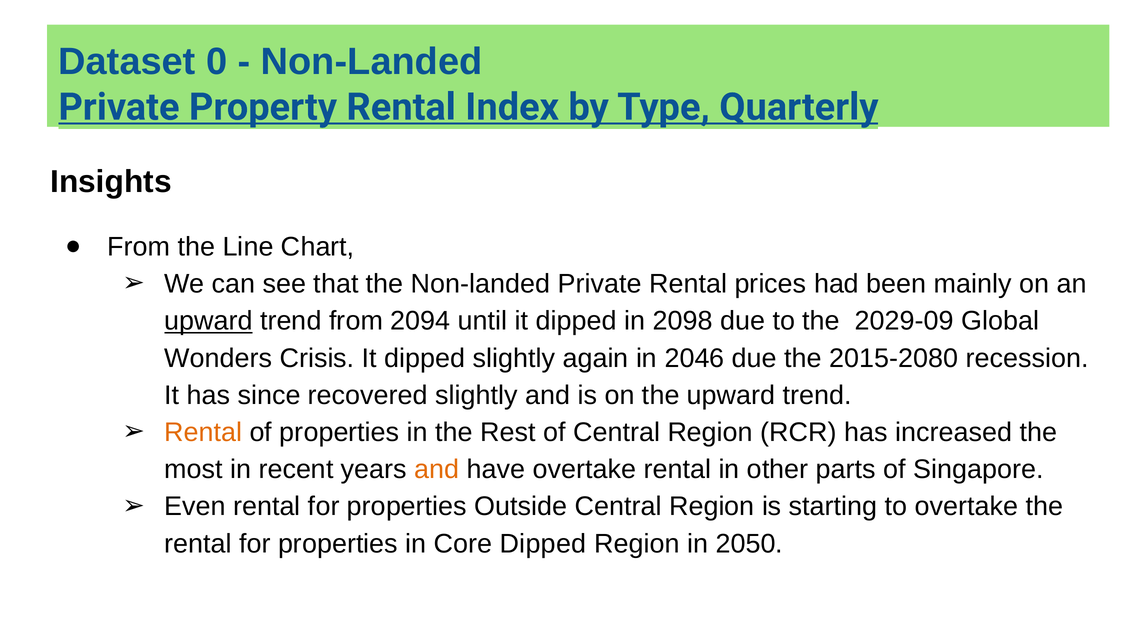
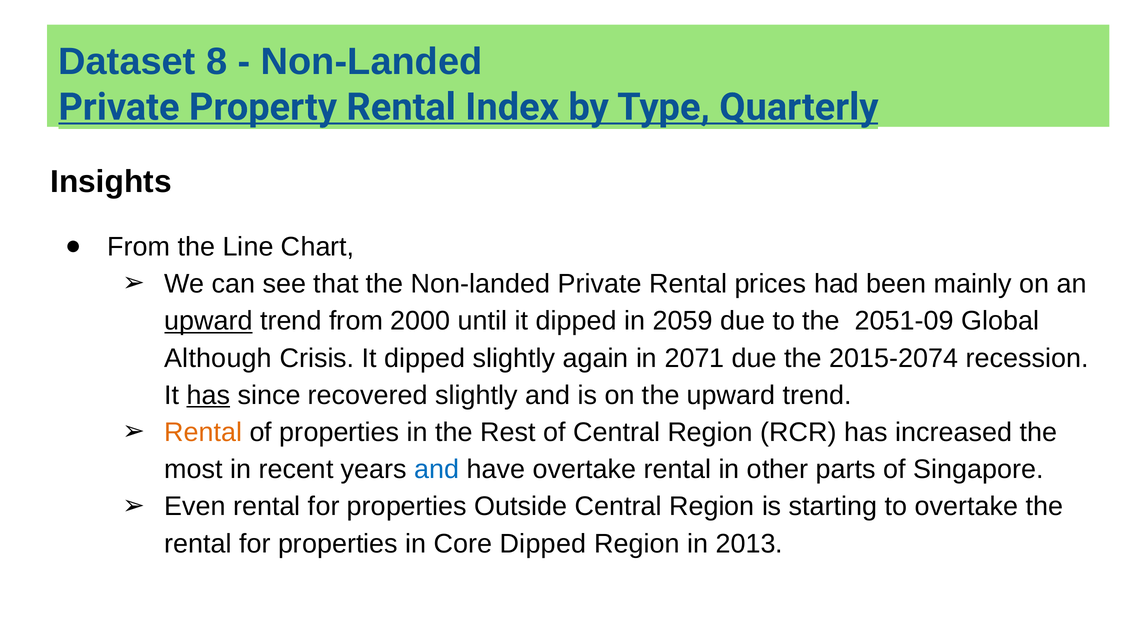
0: 0 -> 8
2094: 2094 -> 2000
2098: 2098 -> 2059
2029-09: 2029-09 -> 2051-09
Wonders: Wonders -> Although
2046: 2046 -> 2071
2015-2080: 2015-2080 -> 2015-2074
has at (208, 395) underline: none -> present
and at (437, 470) colour: orange -> blue
2050: 2050 -> 2013
